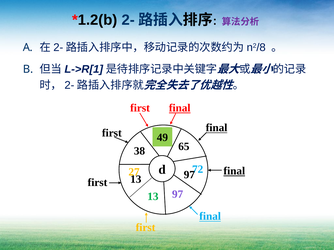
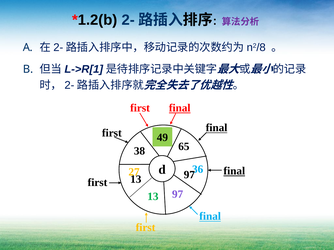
72: 72 -> 36
